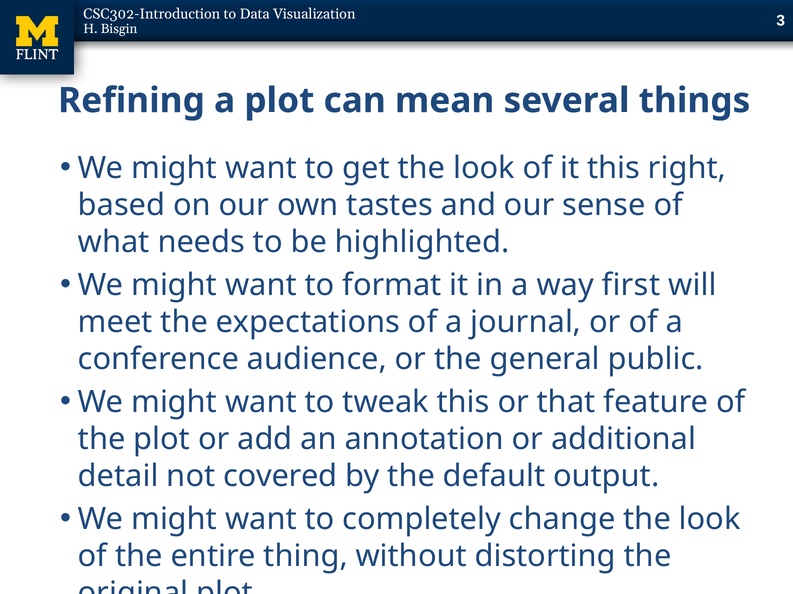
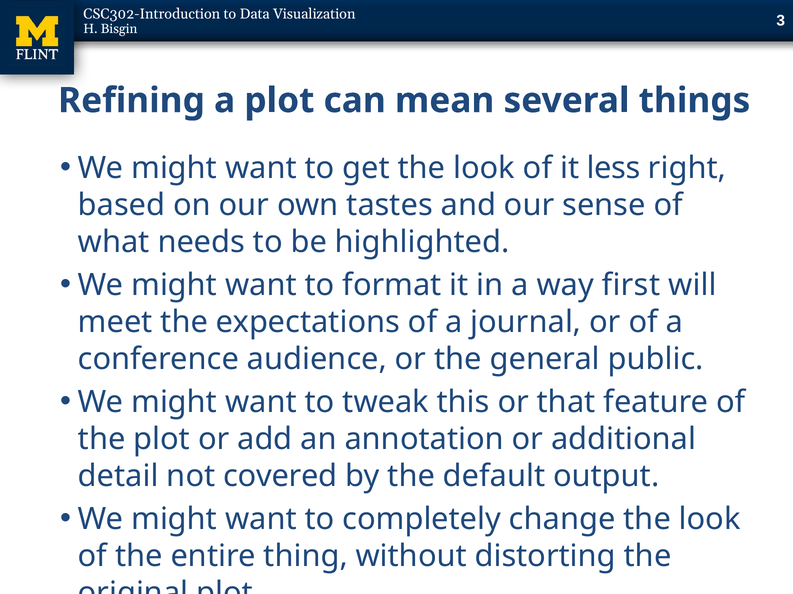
it this: this -> less
